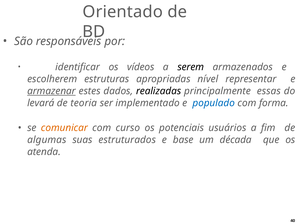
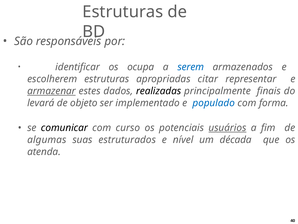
Orientado at (123, 12): Orientado -> Estruturas
vídeos: vídeos -> ocupa
serem colour: black -> blue
nível: nível -> citar
essas: essas -> finais
teoria: teoria -> objeto
comunicar colour: orange -> black
usuários underline: none -> present
base: base -> nível
